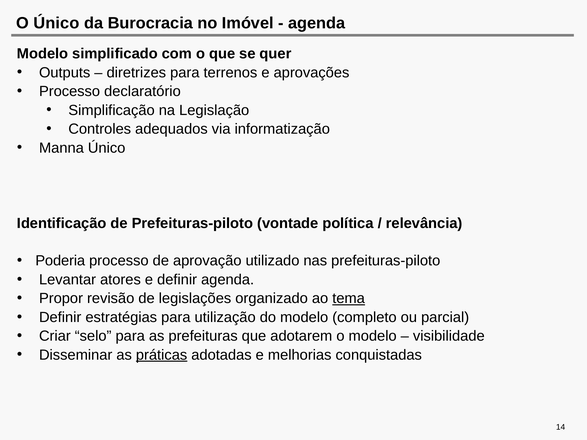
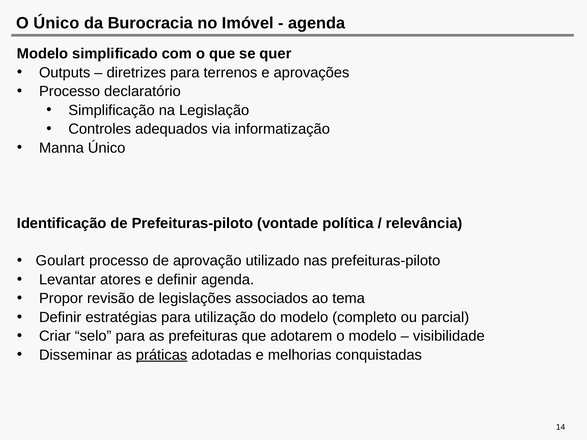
Poderia: Poderia -> Goulart
organizado: organizado -> associados
tema underline: present -> none
